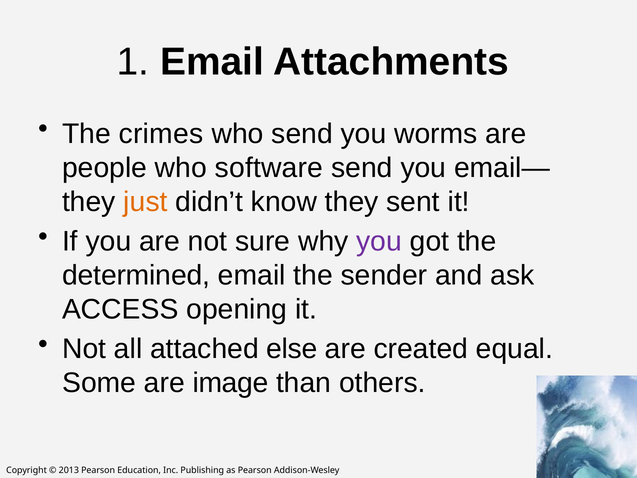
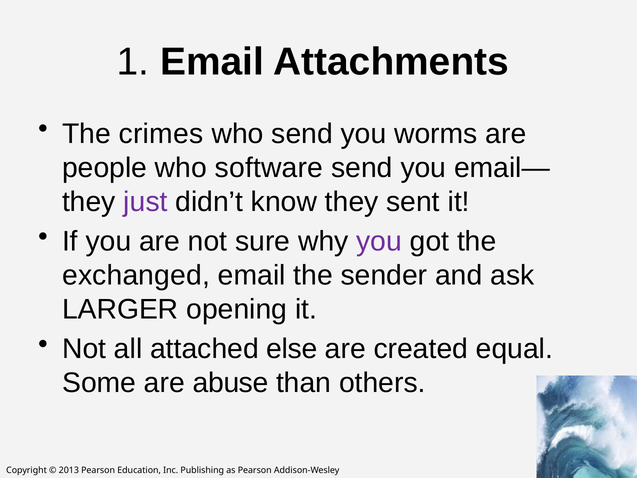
just colour: orange -> purple
determined: determined -> exchanged
ACCESS: ACCESS -> LARGER
image: image -> abuse
